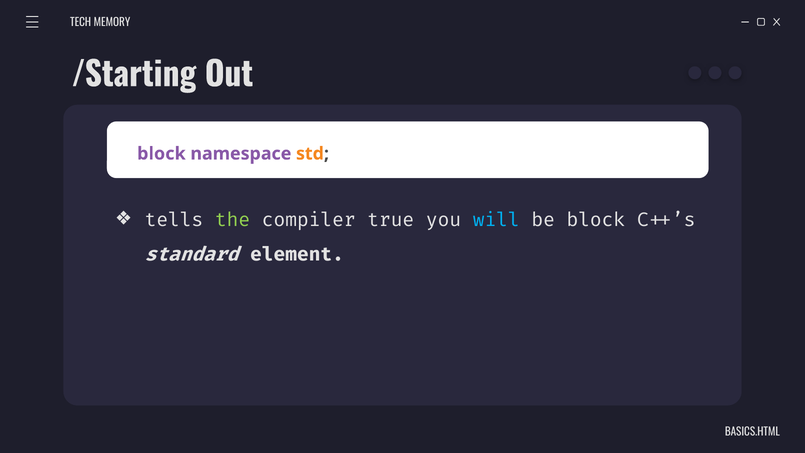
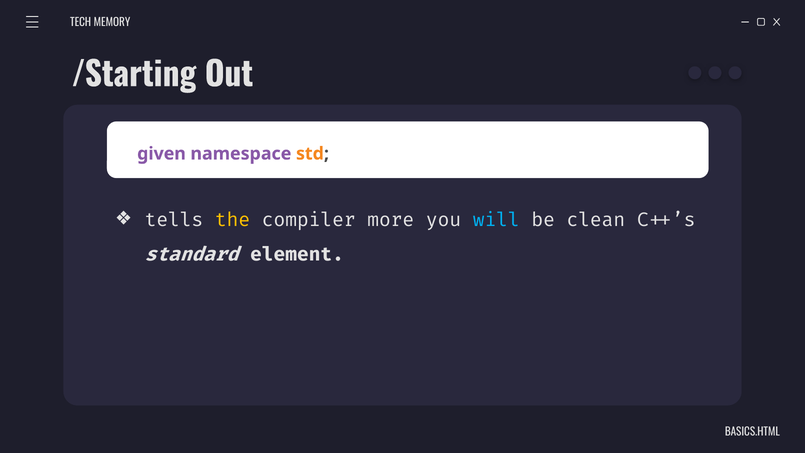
block at (161, 154): block -> given
the colour: light green -> yellow
true: true -> more
be block: block -> clean
